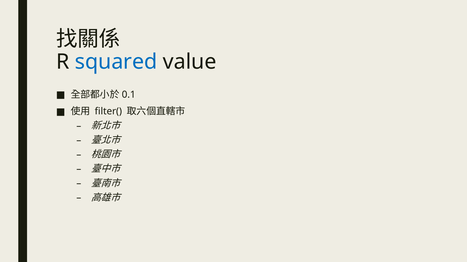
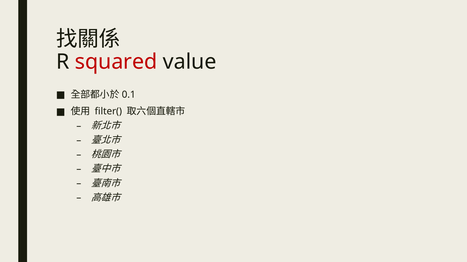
squared colour: blue -> red
